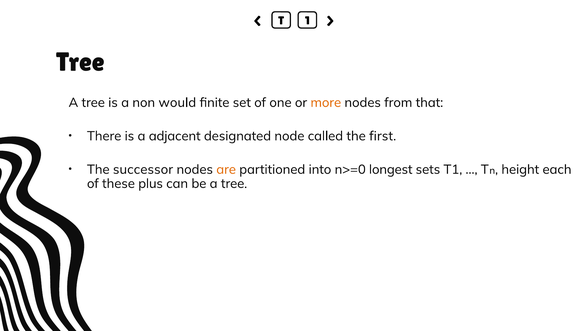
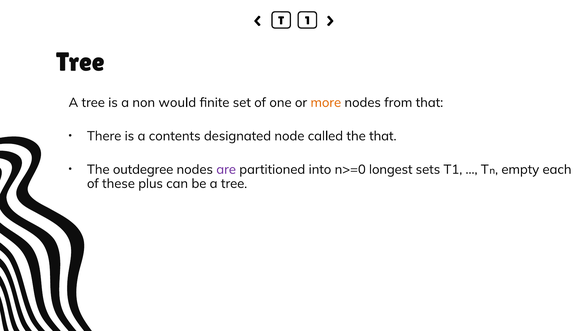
adjacent: adjacent -> contents
the first: first -> that
successor: successor -> outdegree
are colour: orange -> purple
height: height -> empty
